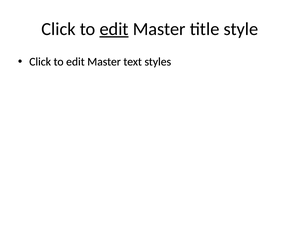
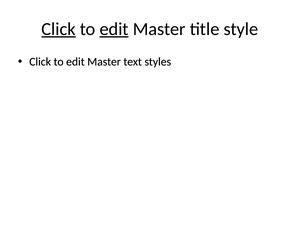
Click at (59, 29) underline: none -> present
